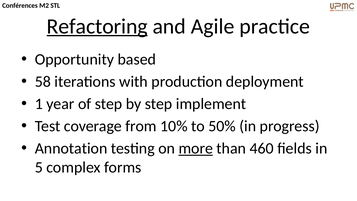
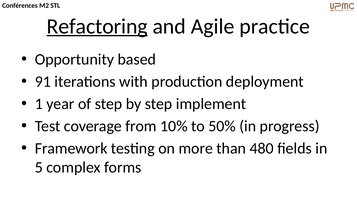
58: 58 -> 91
Annotation: Annotation -> Framework
more underline: present -> none
460: 460 -> 480
